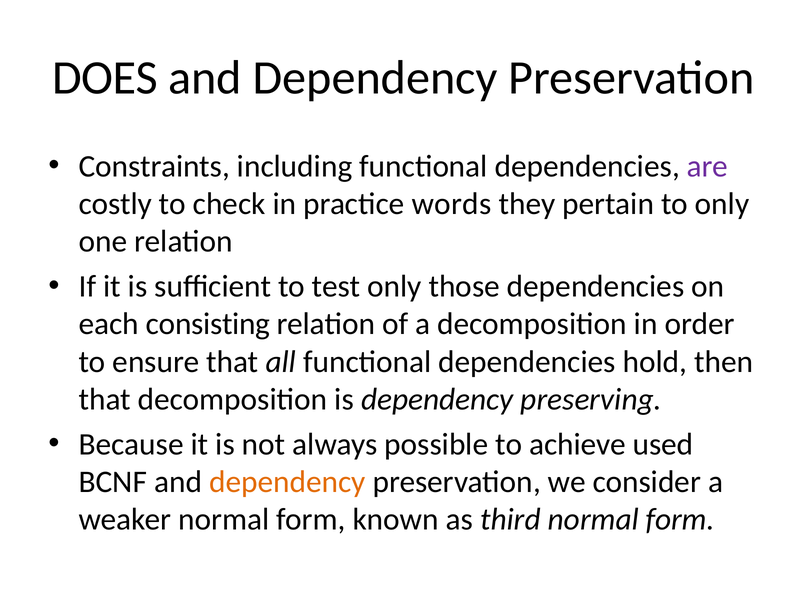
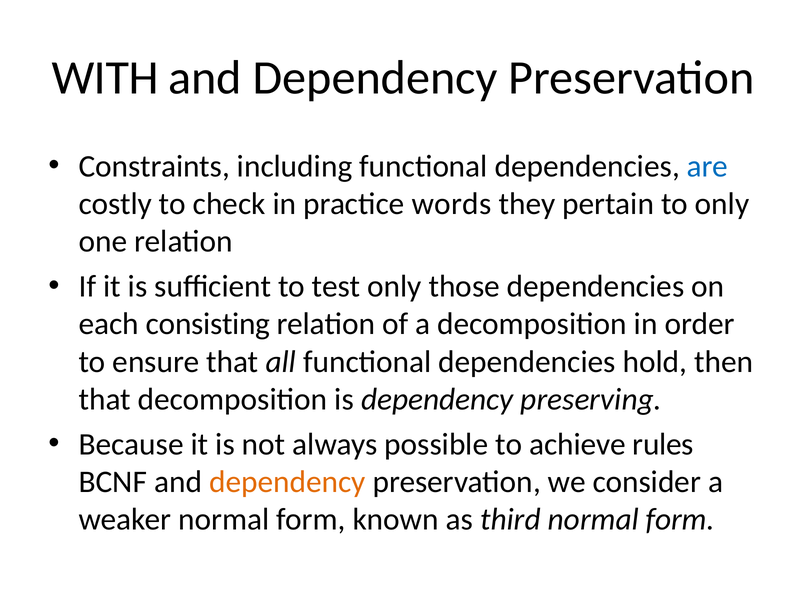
DOES: DOES -> WITH
are colour: purple -> blue
used: used -> rules
